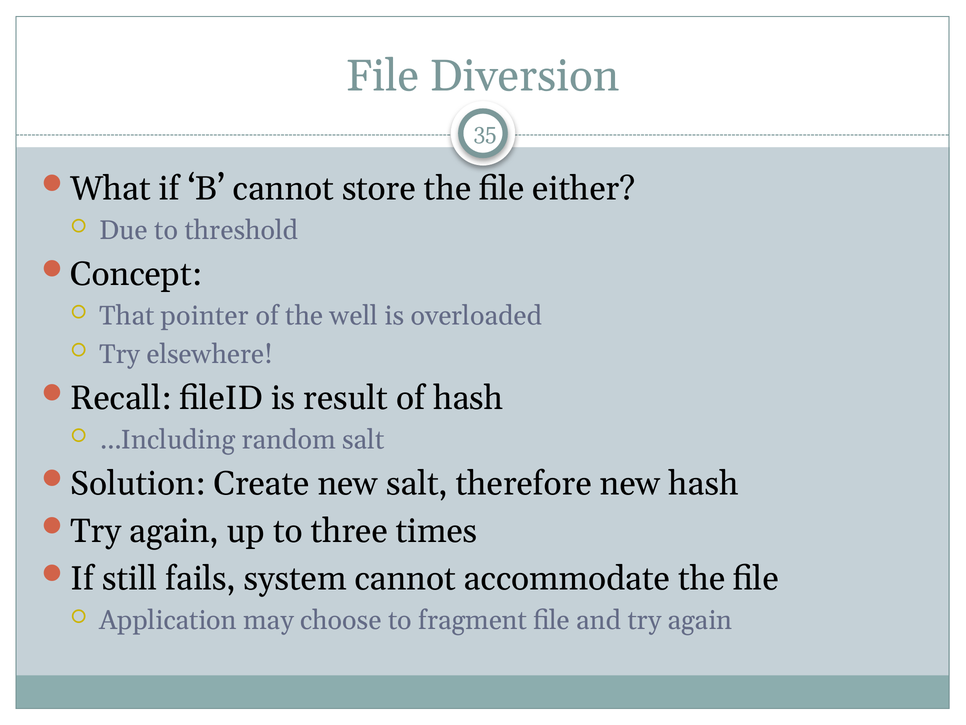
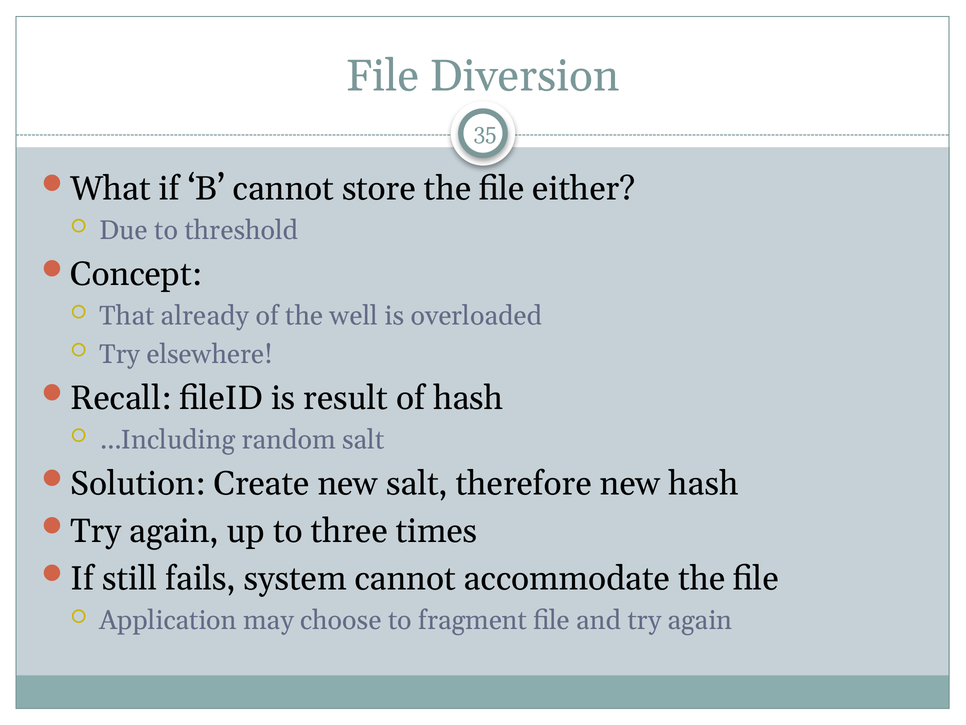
pointer: pointer -> already
